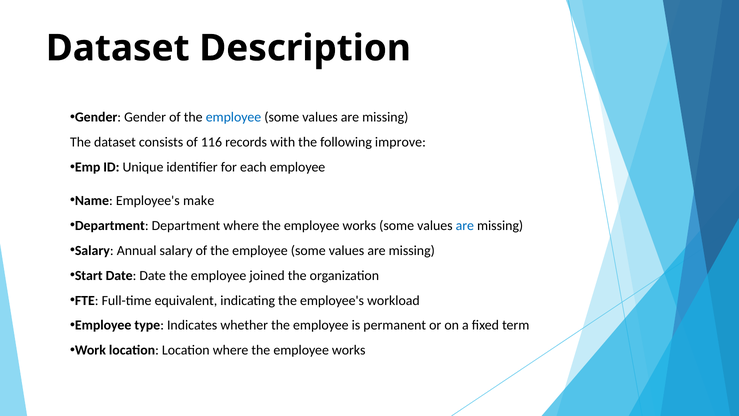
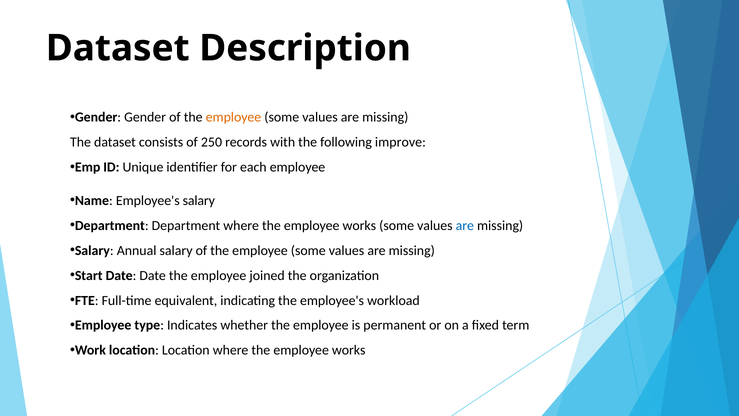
employee at (233, 117) colour: blue -> orange
116: 116 -> 250
Employee's make: make -> salary
